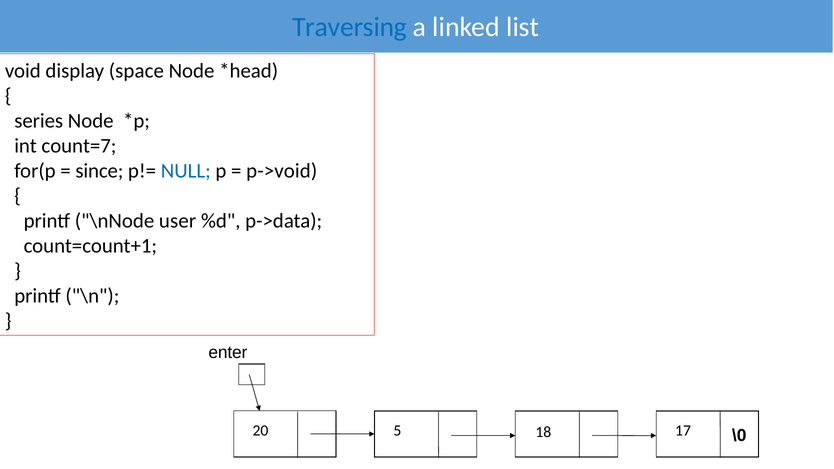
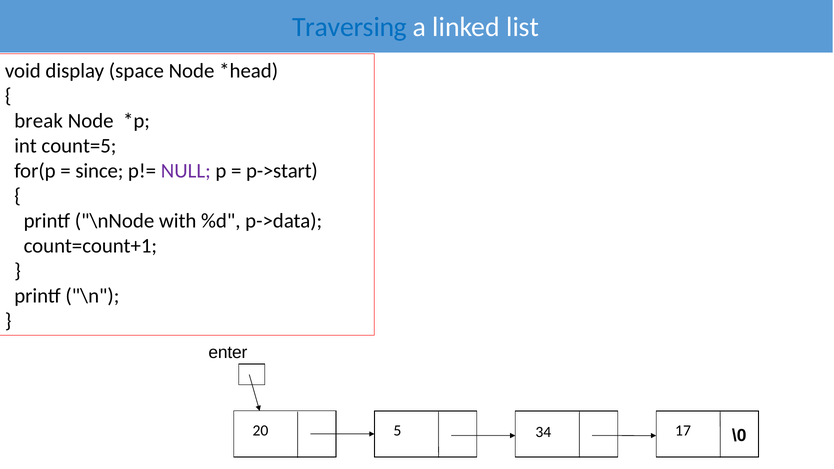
series: series -> break
count=7: count=7 -> count=5
NULL colour: blue -> purple
p->void: p->void -> p->start
user: user -> with
18: 18 -> 34
